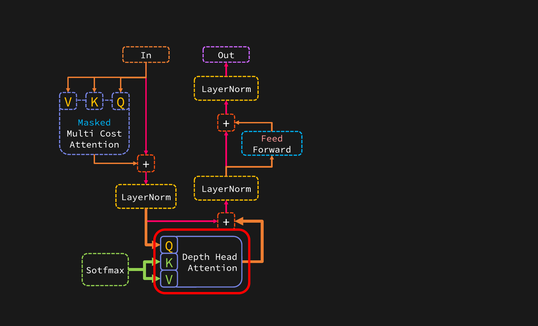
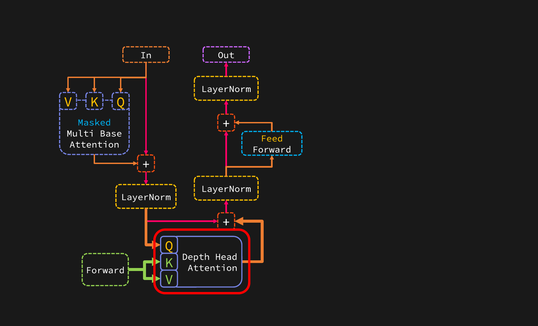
Cost: Cost -> Base
Feed colour: pink -> yellow
Sotfmax at (105, 270): Sotfmax -> Forward
